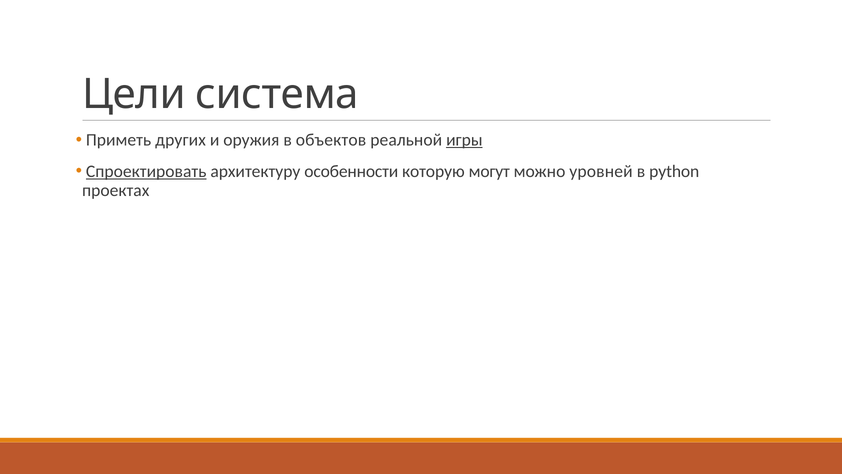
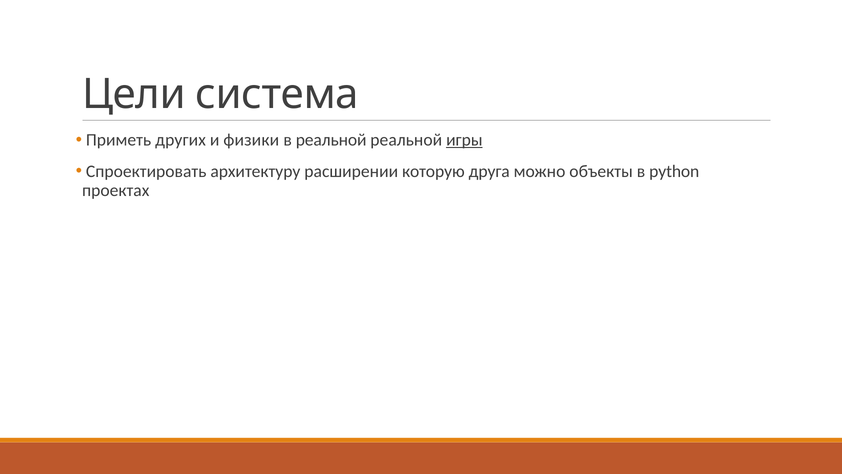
оружия: оружия -> физики
в объектов: объектов -> реальной
Спроектировать underline: present -> none
особенности: особенности -> расширении
могут: могут -> друга
уровней: уровней -> объекты
